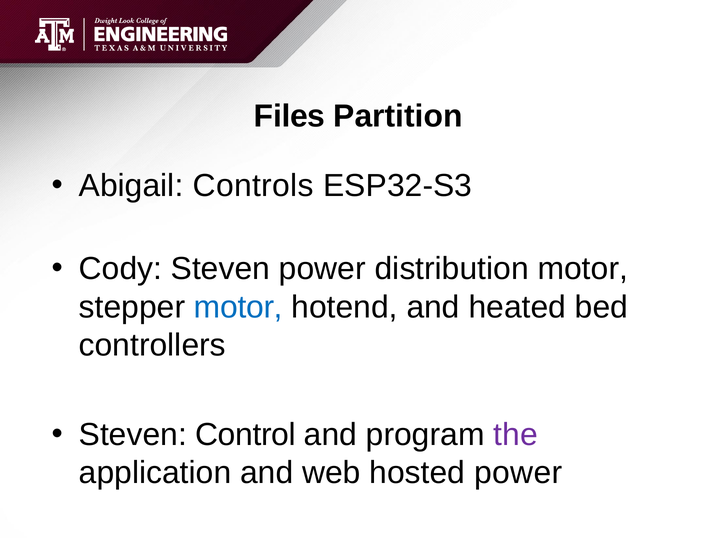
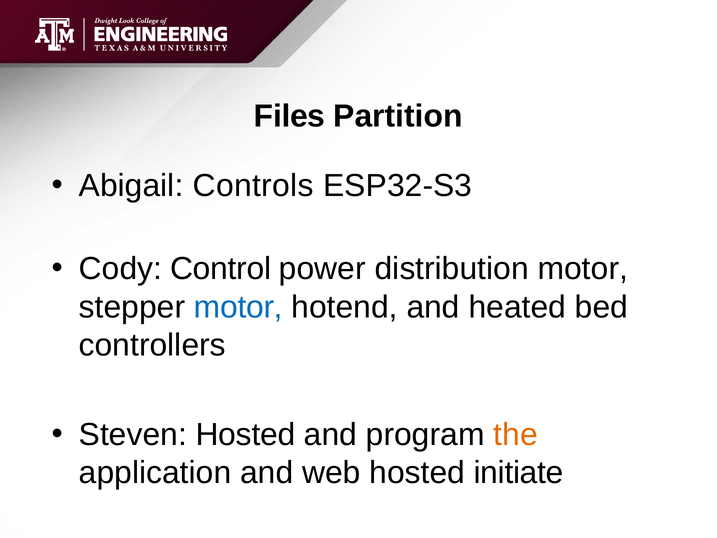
Cody Steven: Steven -> Control
Steven Control: Control -> Hosted
the colour: purple -> orange
hosted power: power -> initiate
